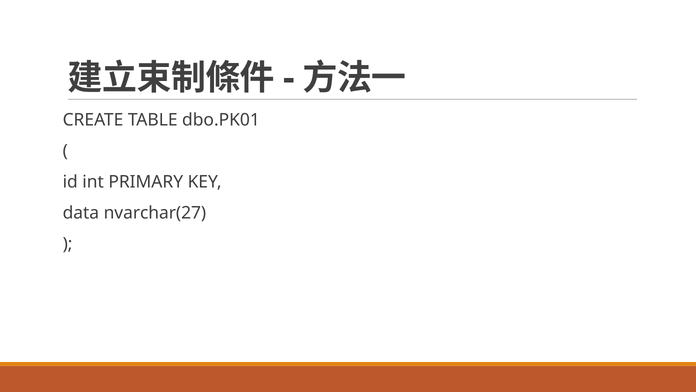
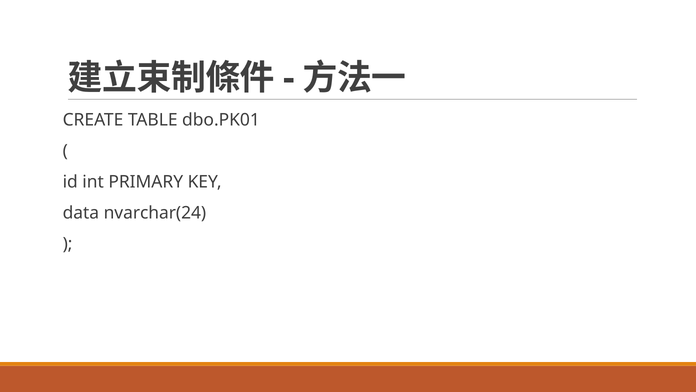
nvarchar(27: nvarchar(27 -> nvarchar(24
